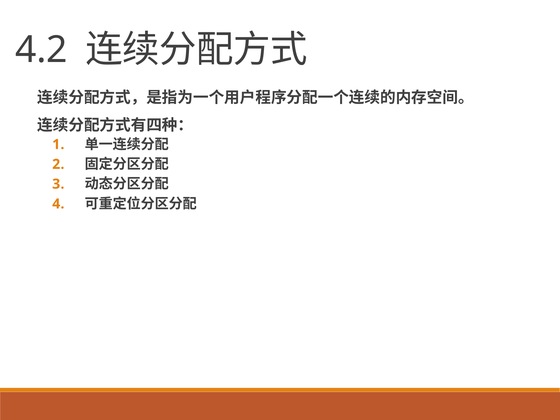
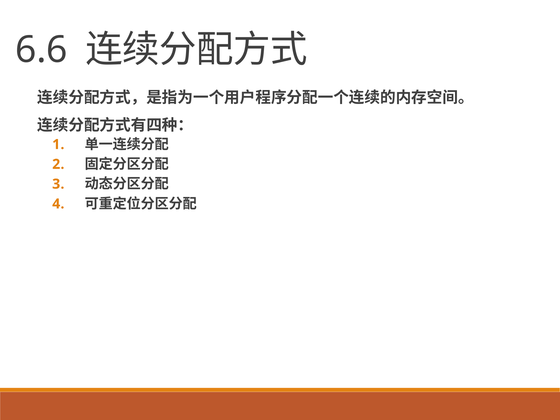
4.2: 4.2 -> 6.6
